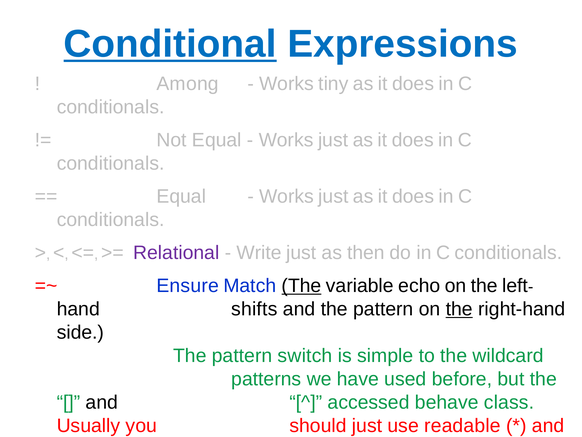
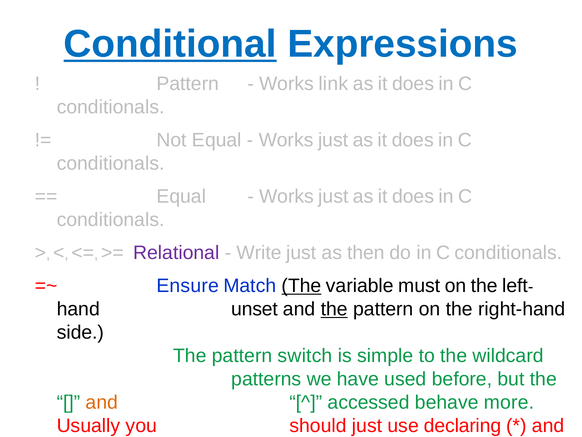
Among at (188, 84): Among -> Pattern
tiny: tiny -> link
echo: echo -> must
shifts: shifts -> unset
the at (334, 309) underline: none -> present
the at (459, 309) underline: present -> none
and at (102, 402) colour: black -> orange
class: class -> more
readable: readable -> declaring
